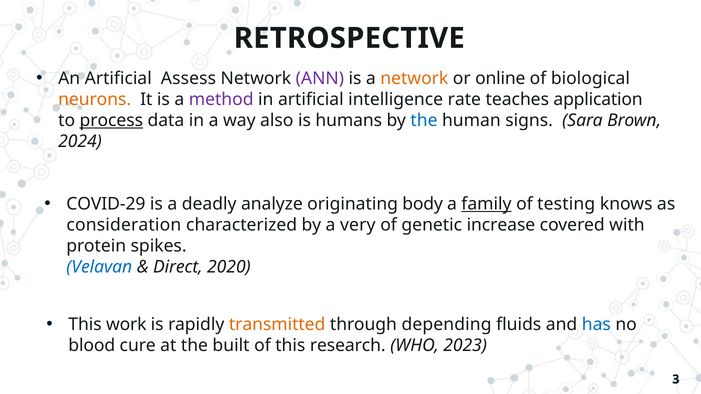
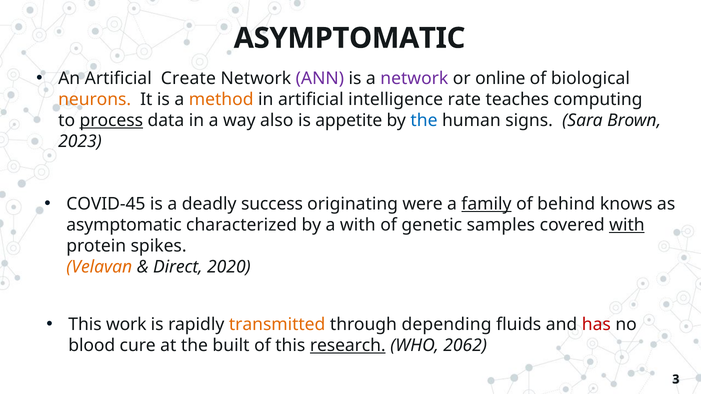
RETROSPECTIVE at (349, 38): RETROSPECTIVE -> ASYMPTOMATIC
Assess: Assess -> Create
network at (414, 79) colour: orange -> purple
method colour: purple -> orange
application: application -> computing
humans: humans -> appetite
2024: 2024 -> 2023
COVID-29: COVID-29 -> COVID-45
analyze: analyze -> success
body: body -> were
testing: testing -> behind
consideration at (124, 225): consideration -> asymptomatic
a very: very -> with
increase: increase -> samples
with at (627, 225) underline: none -> present
Velavan colour: blue -> orange
has colour: blue -> red
research underline: none -> present
2023: 2023 -> 2062
